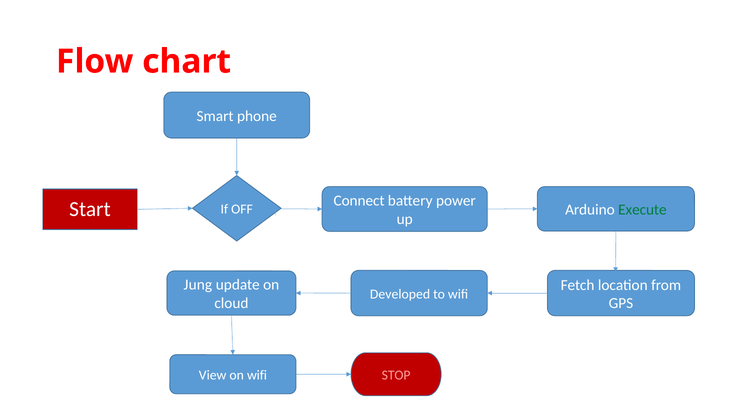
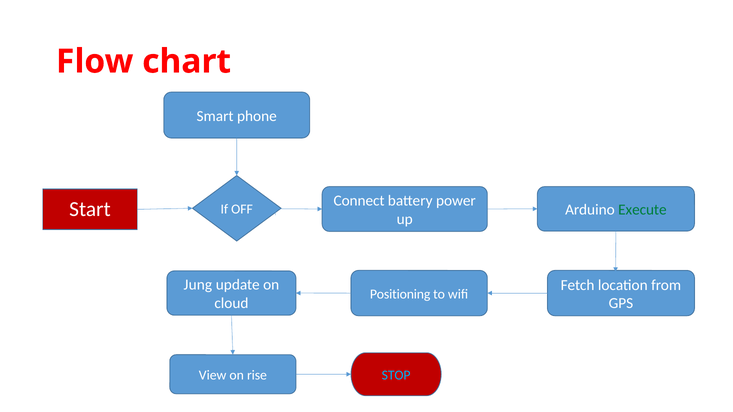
Developed: Developed -> Positioning
on wifi: wifi -> rise
STOP colour: pink -> light blue
